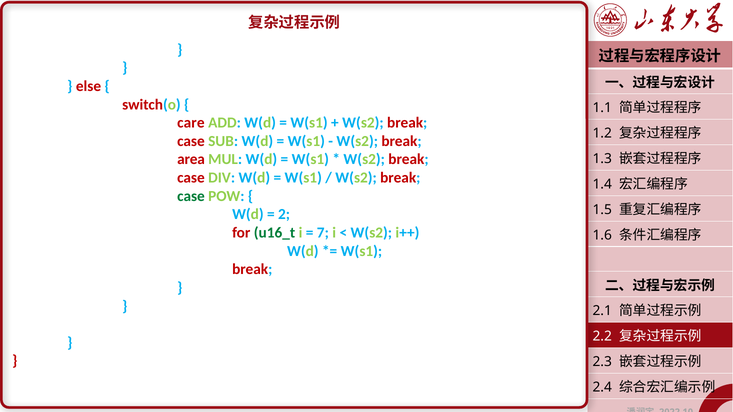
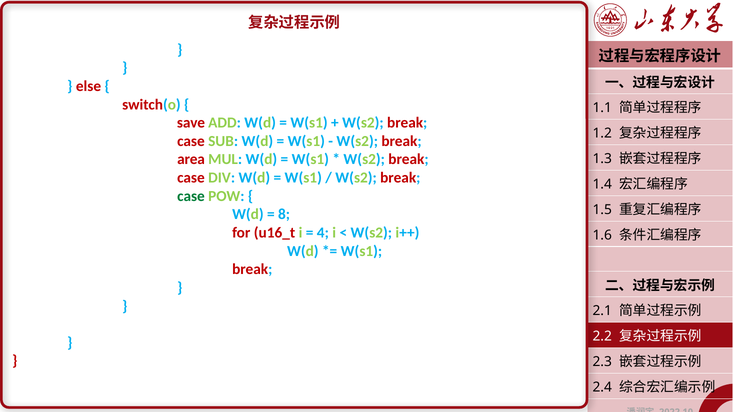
care: care -> save
2: 2 -> 8
u16_t colour: green -> red
7: 7 -> 4
